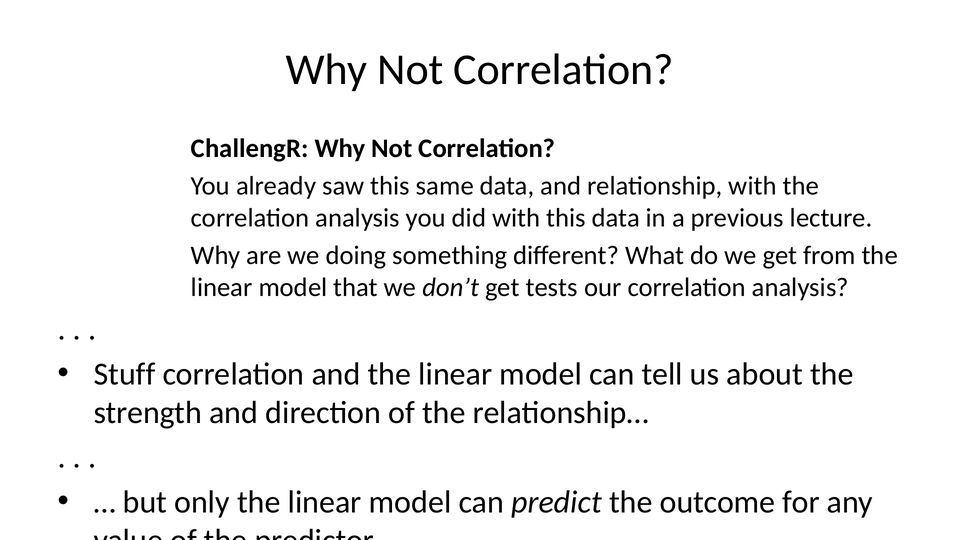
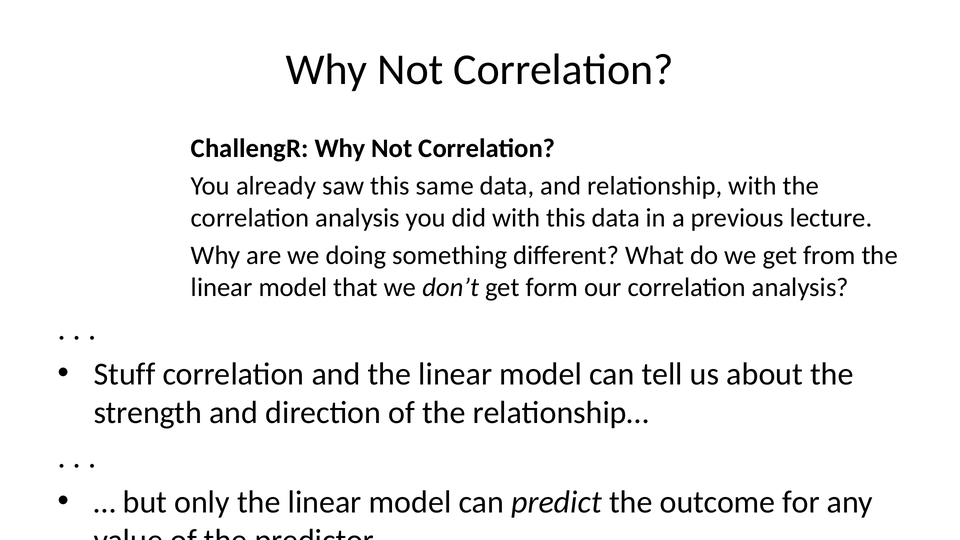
tests: tests -> form
